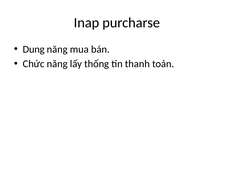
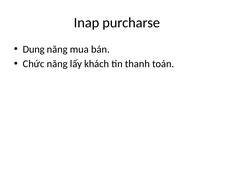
thống: thống -> khách
